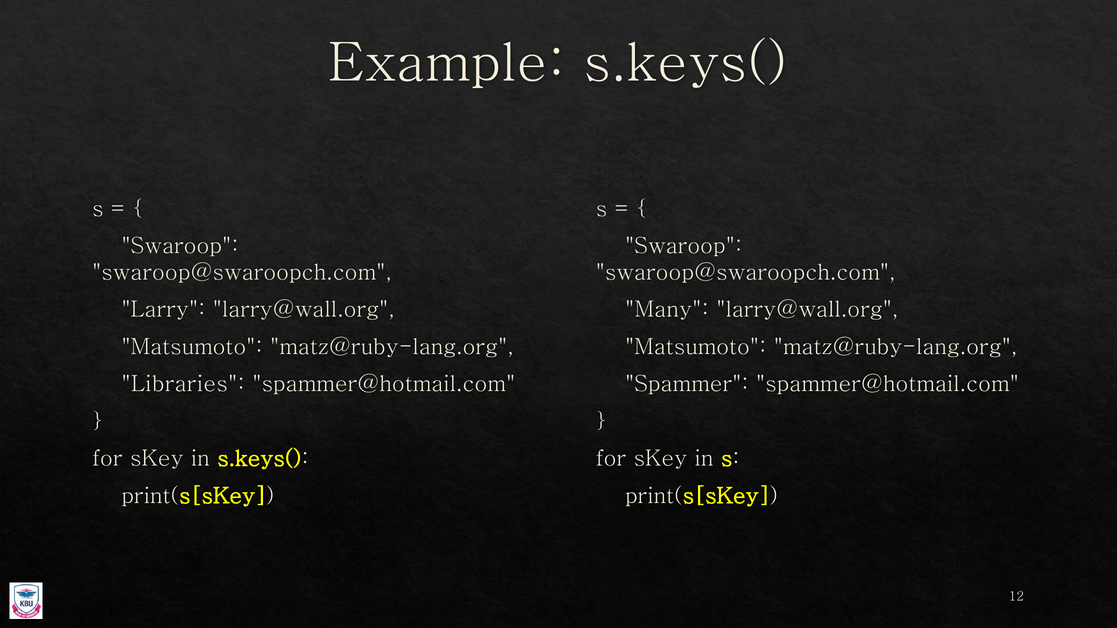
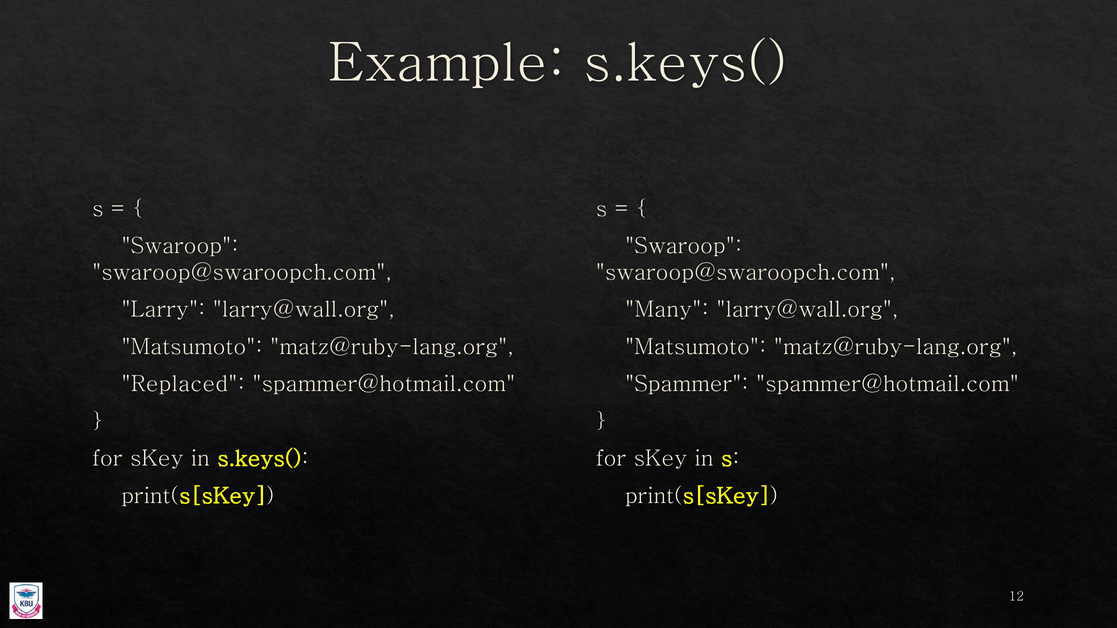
Libraries: Libraries -> Replaced
